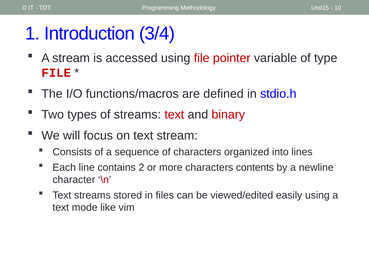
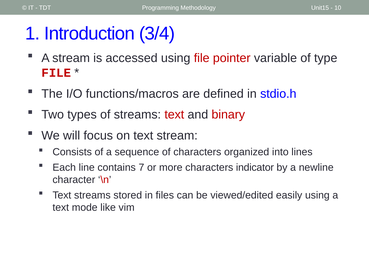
2: 2 -> 7
contents: contents -> indicator
